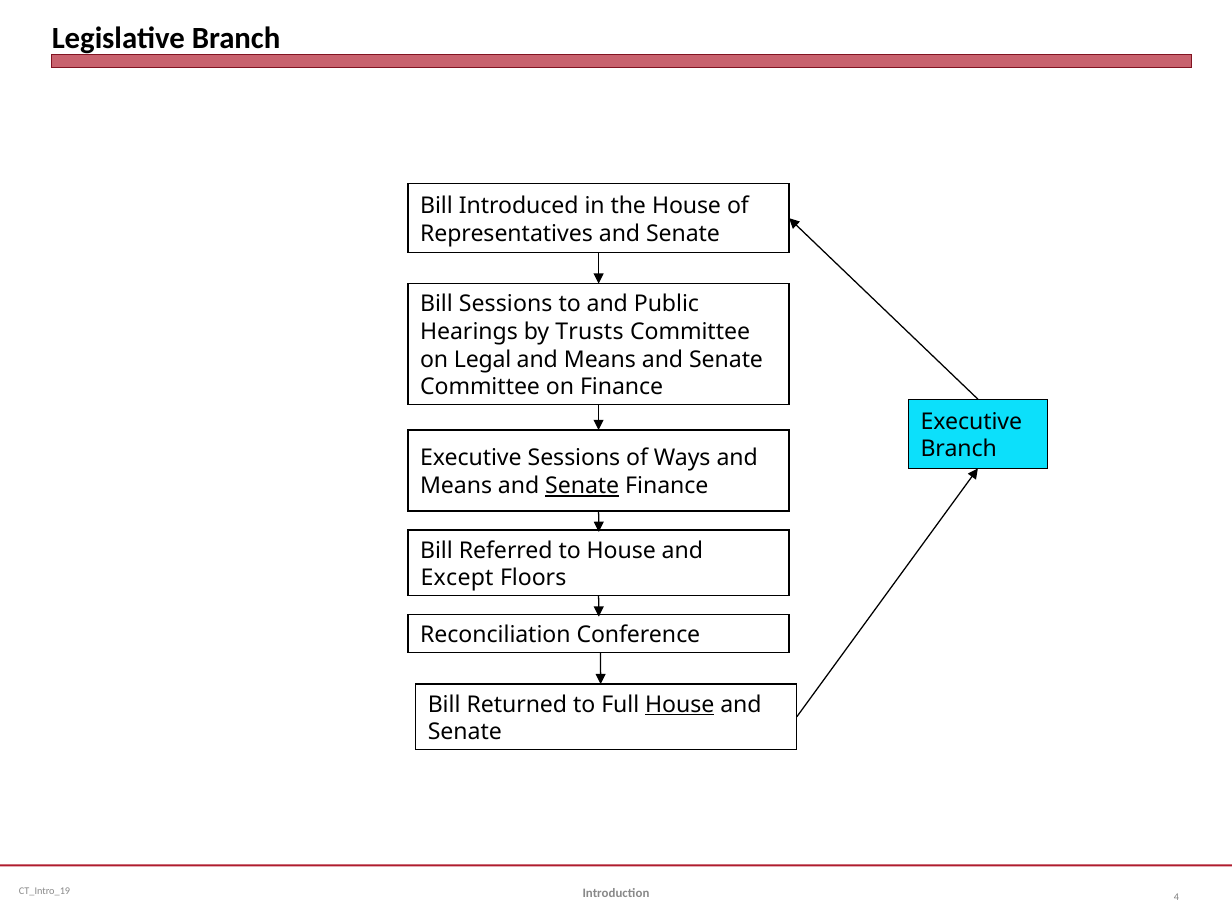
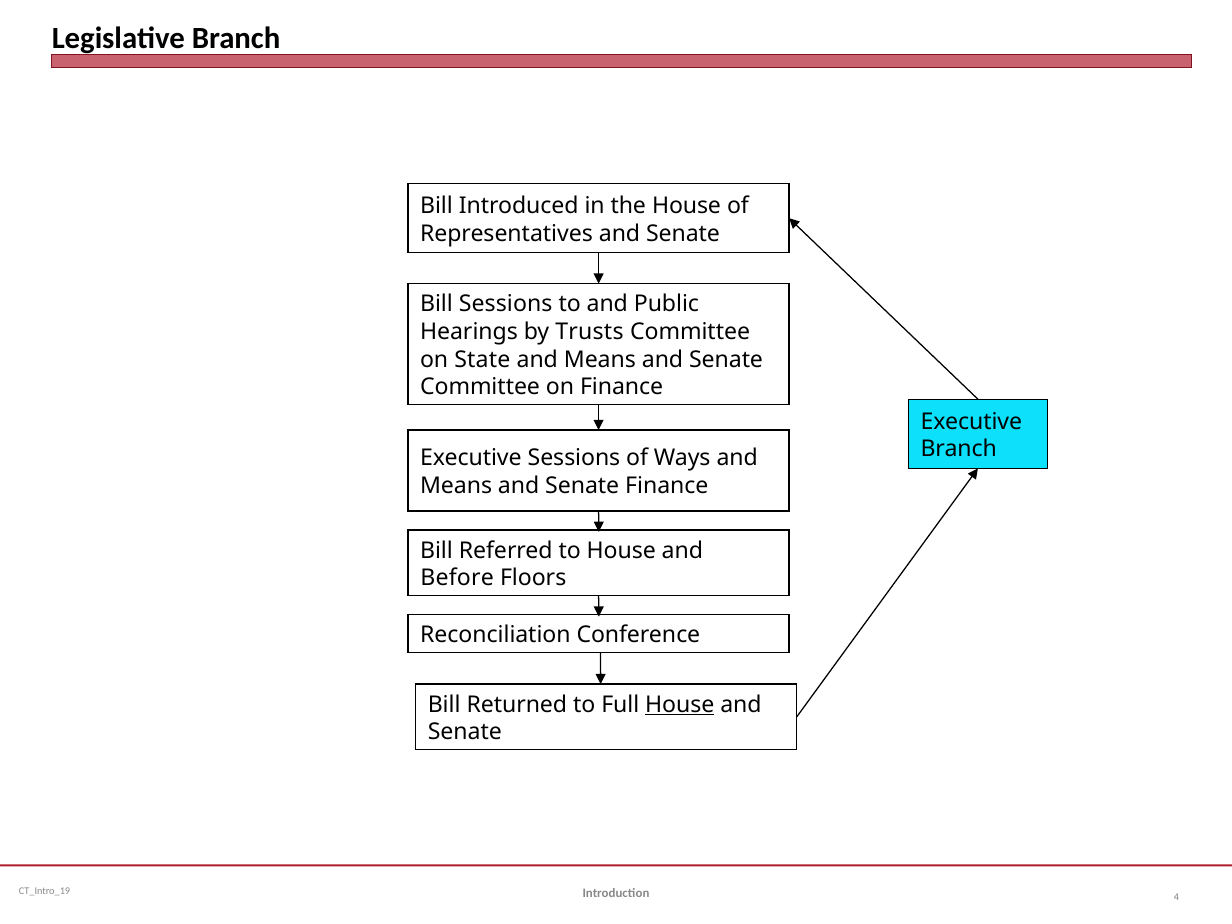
Legal: Legal -> State
Senate at (582, 486) underline: present -> none
Except: Except -> Before
